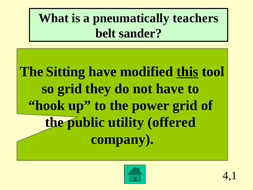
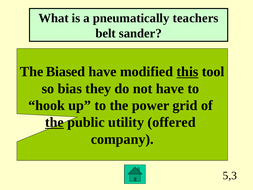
Sitting: Sitting -> Biased
so grid: grid -> bias
the at (54, 122) underline: none -> present
4,1: 4,1 -> 5,3
